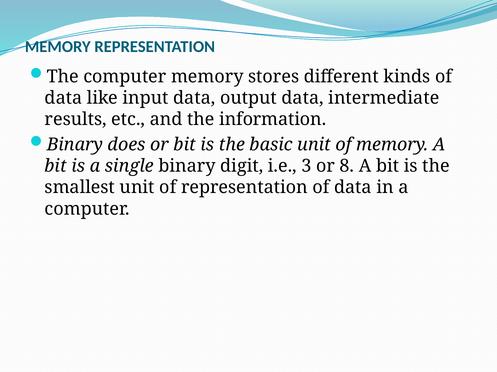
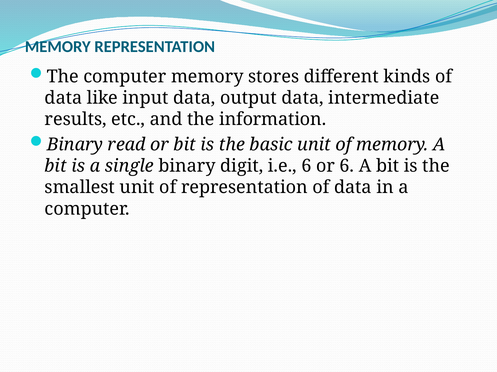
does: does -> read
i.e 3: 3 -> 6
or 8: 8 -> 6
